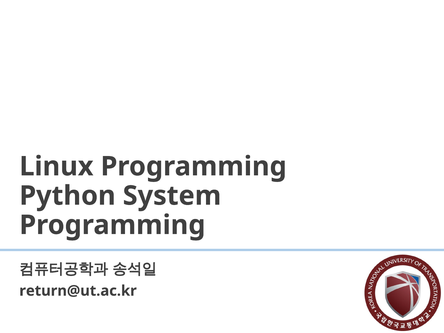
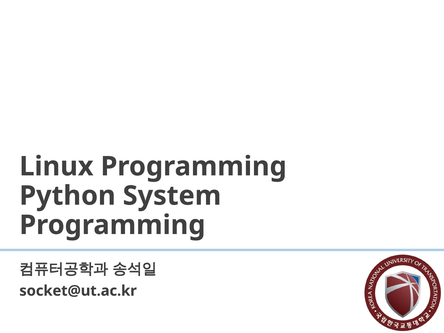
return@ut.ac.kr: return@ut.ac.kr -> socket@ut.ac.kr
